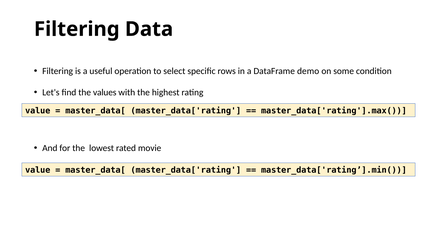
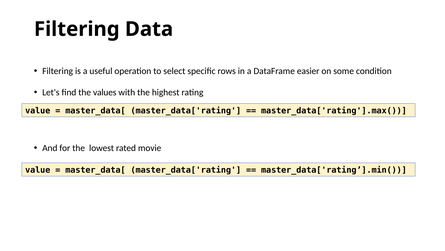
demo: demo -> easier
